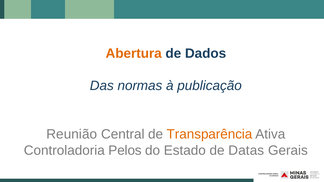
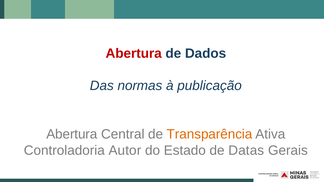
Abertura at (134, 53) colour: orange -> red
Reunião at (72, 134): Reunião -> Abertura
Pelos: Pelos -> Autor
